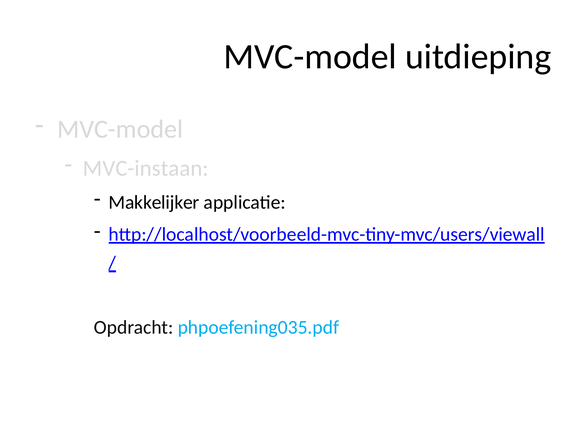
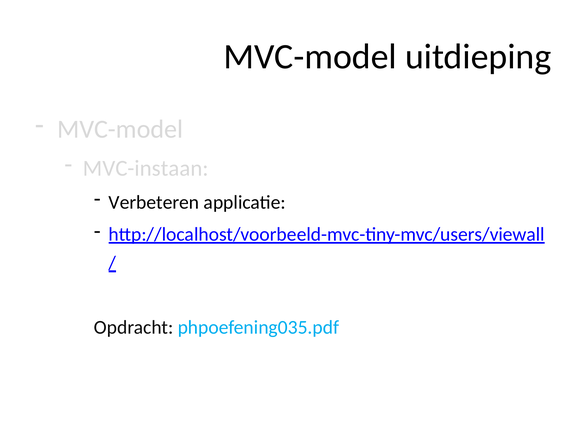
Makkelijker: Makkelijker -> Verbeteren
